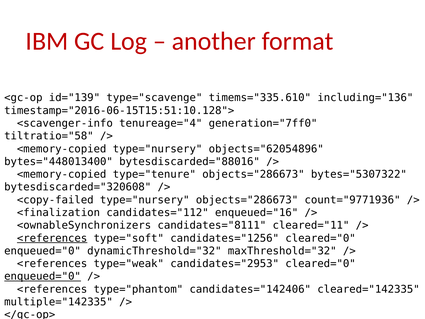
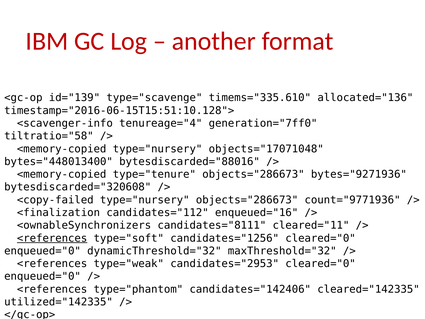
including="136: including="136 -> allocated="136
objects="62054896: objects="62054896 -> objects="17071048
bytes="5307322: bytes="5307322 -> bytes="9271936
enqueued="0 at (43, 276) underline: present -> none
multiple="142335: multiple="142335 -> utilized="142335
